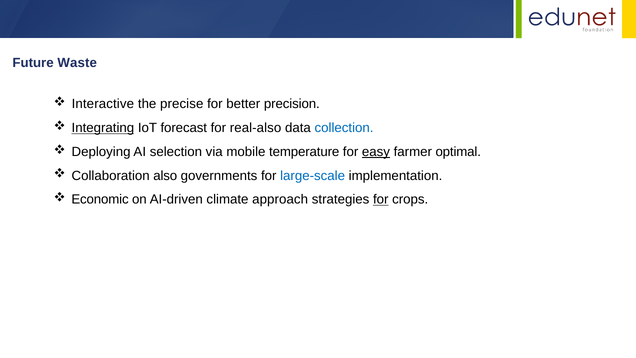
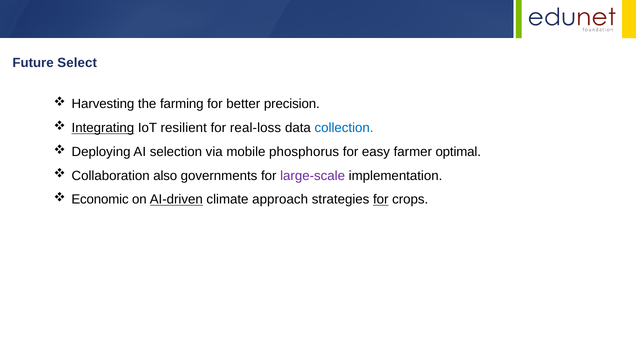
Waste: Waste -> Select
Interactive: Interactive -> Harvesting
precise: precise -> farming
forecast: forecast -> resilient
real-also: real-also -> real-loss
temperature: temperature -> phosphorus
easy underline: present -> none
large-scale colour: blue -> purple
AI-driven underline: none -> present
